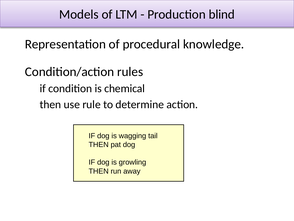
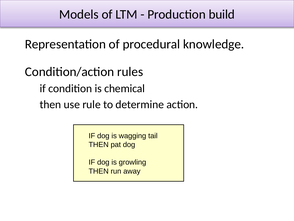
blind: blind -> build
